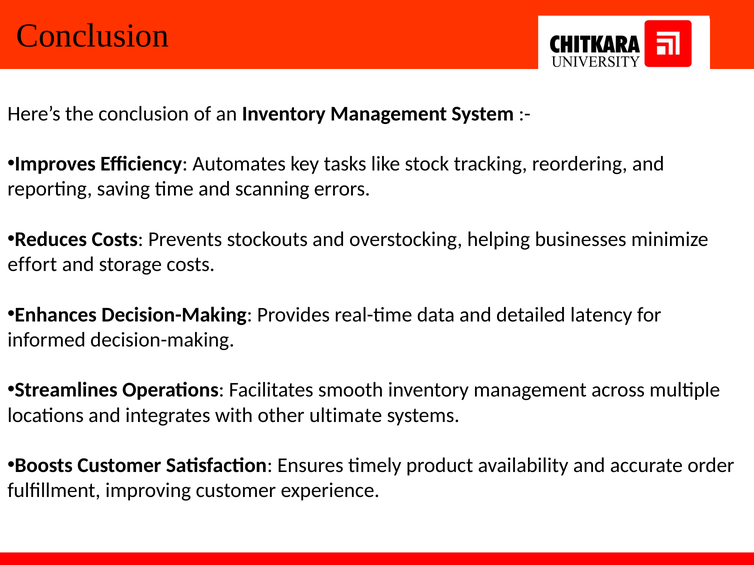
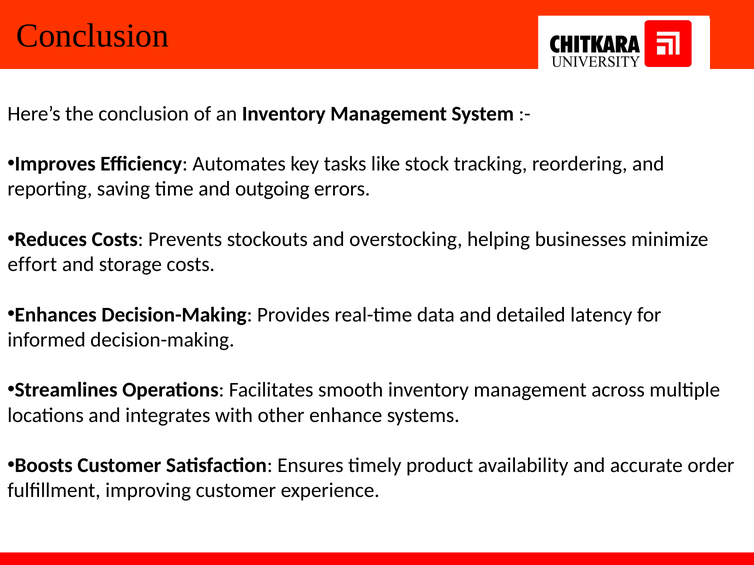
scanning: scanning -> outgoing
ultimate: ultimate -> enhance
